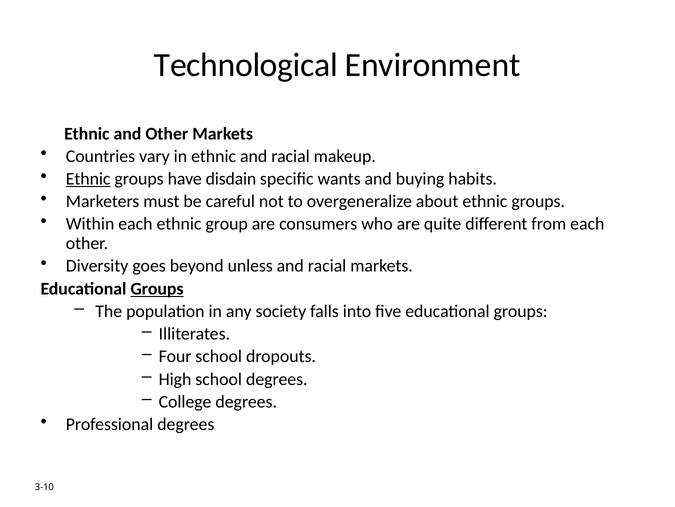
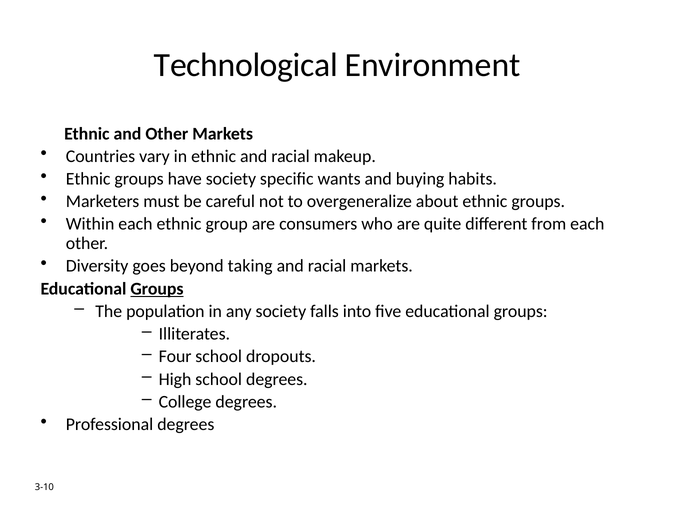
Ethnic at (88, 179) underline: present -> none
have disdain: disdain -> society
unless: unless -> taking
